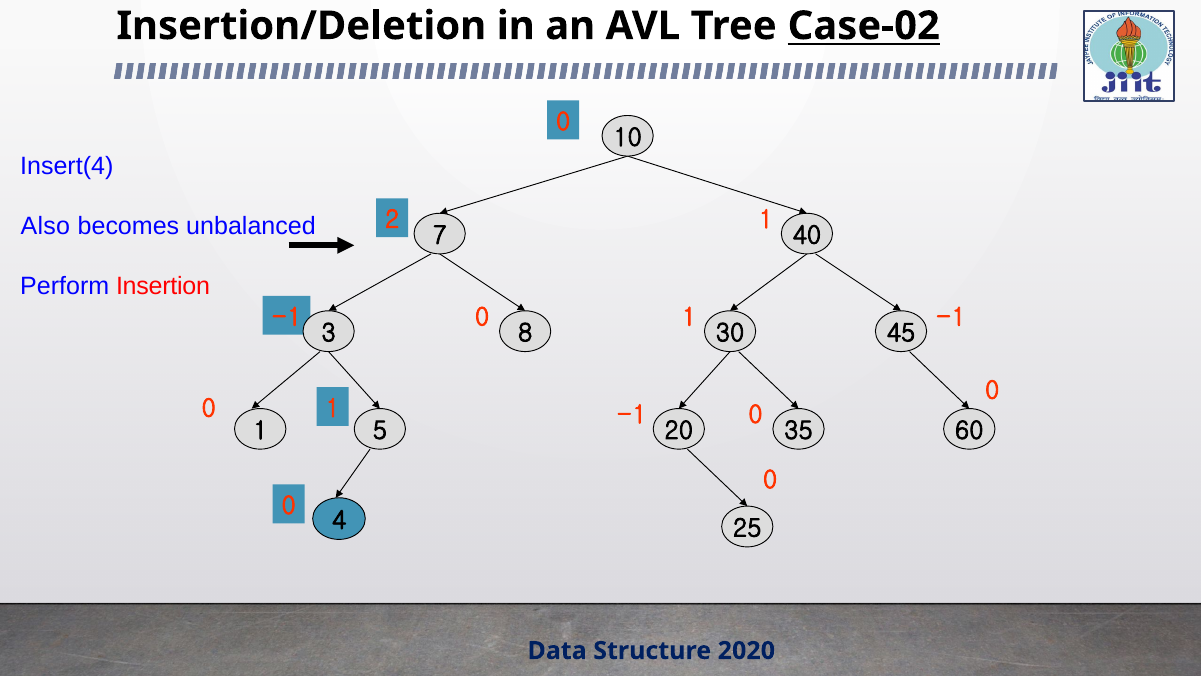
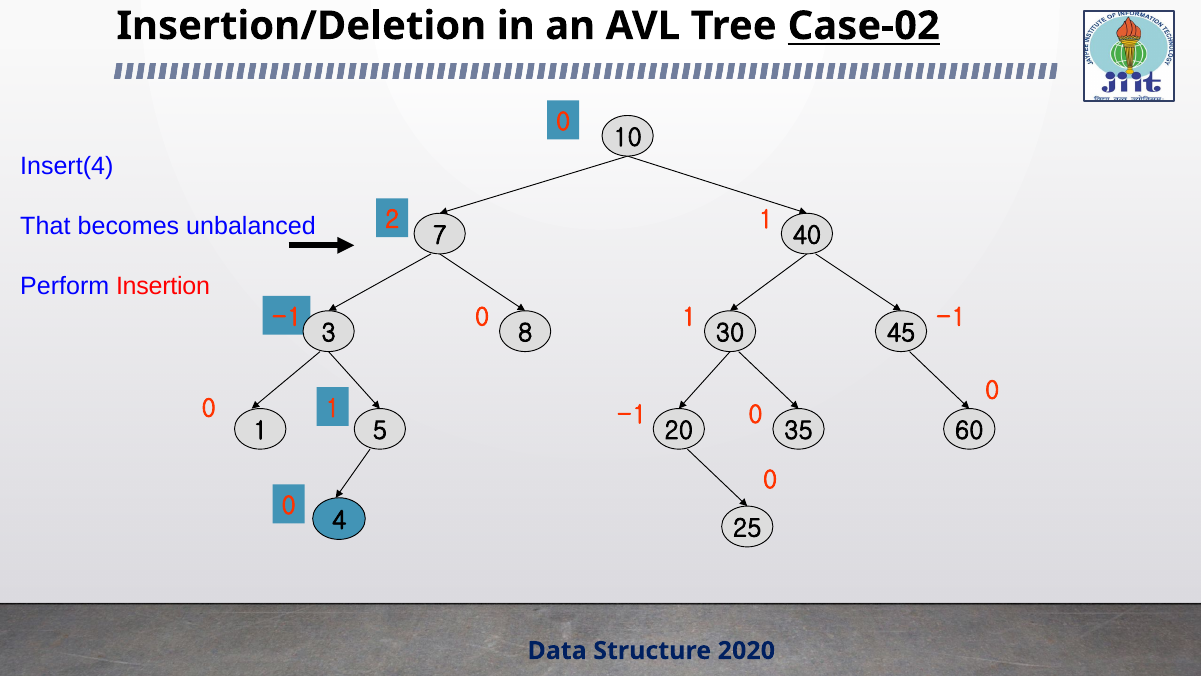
Also: Also -> That
